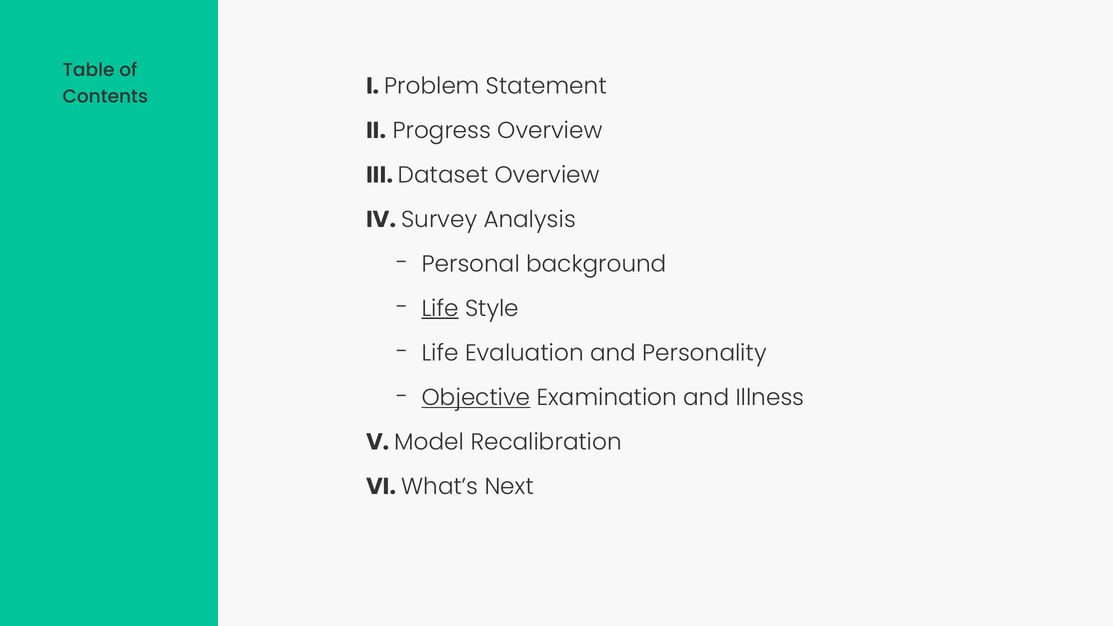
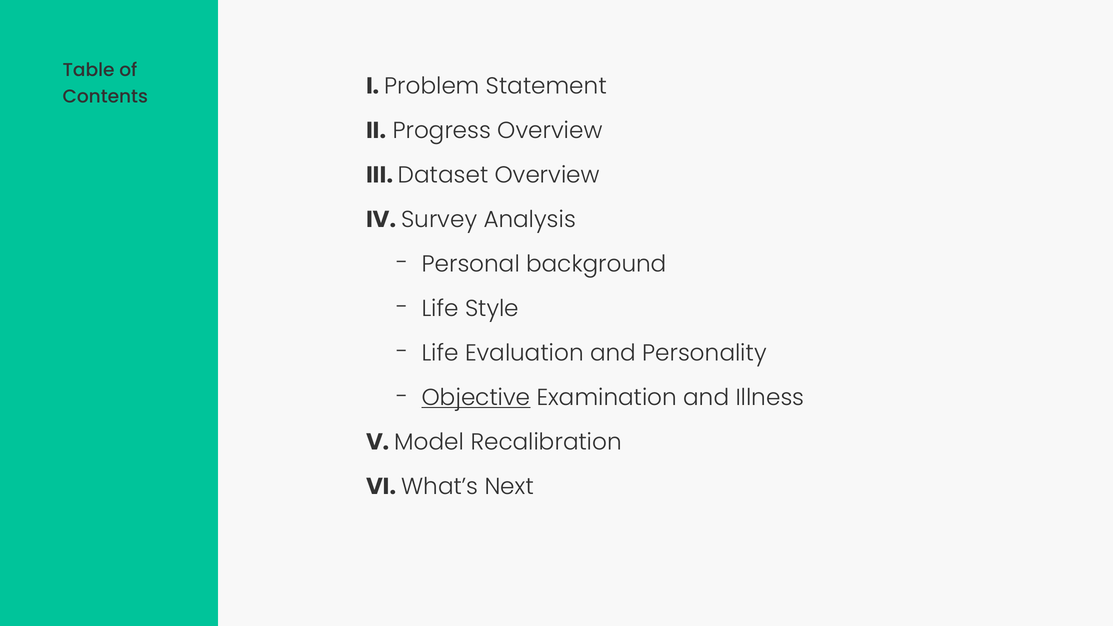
Life at (440, 308) underline: present -> none
